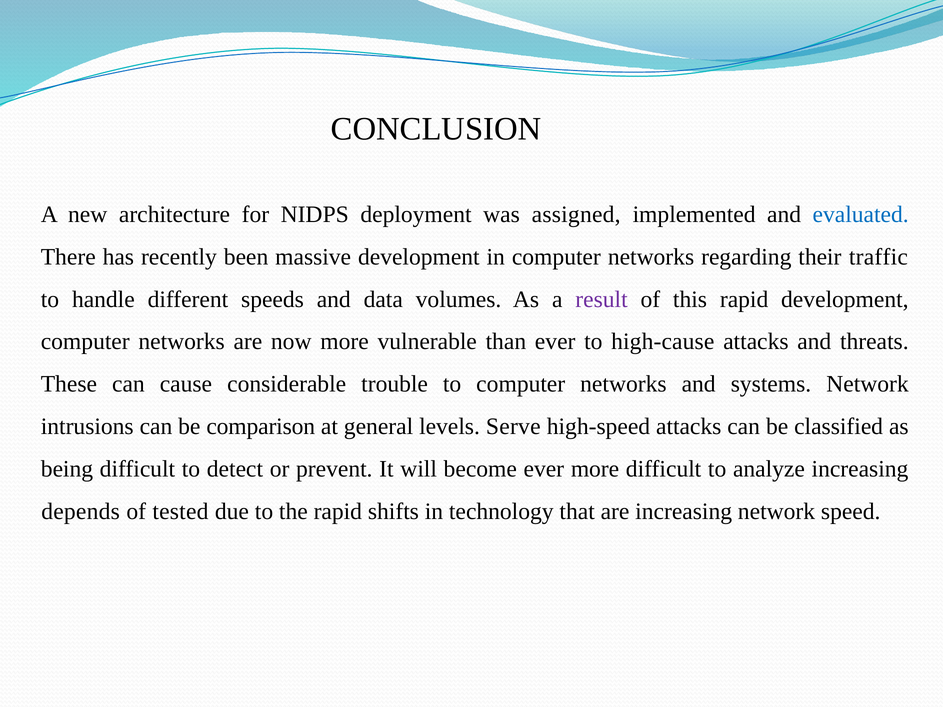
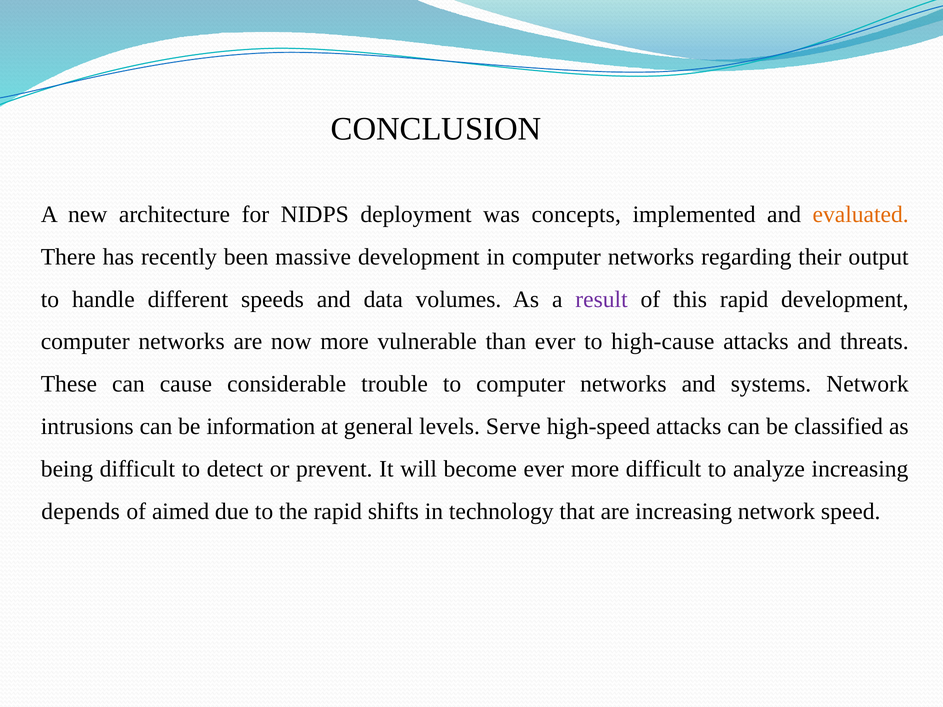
assigned: assigned -> concepts
evaluated colour: blue -> orange
traffic: traffic -> output
comparison: comparison -> information
tested: tested -> aimed
